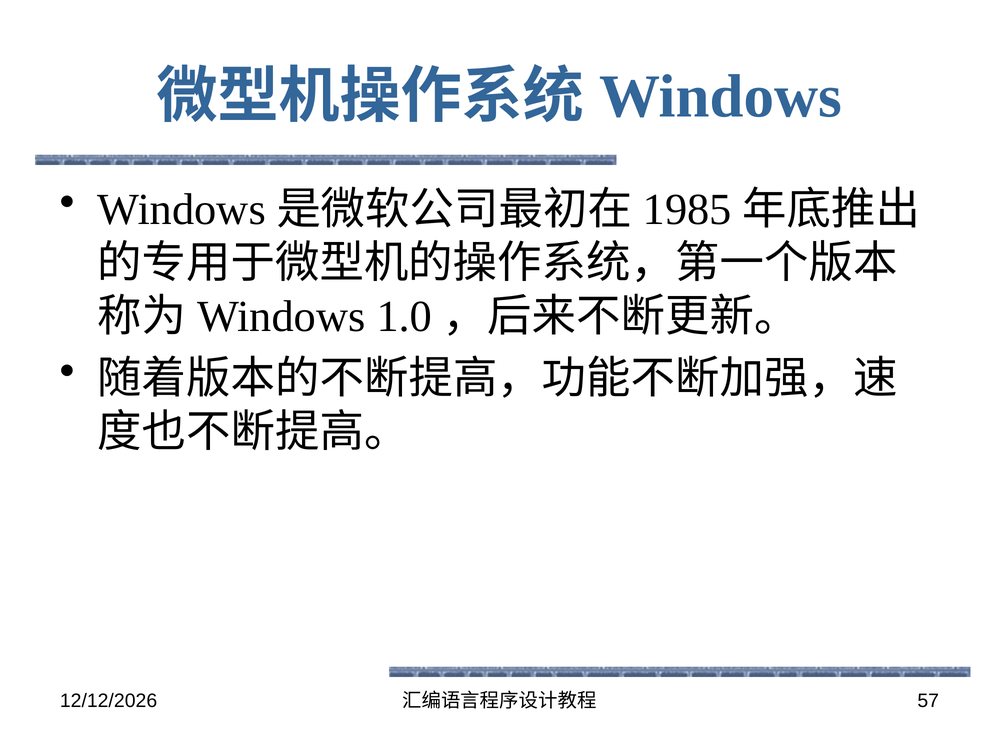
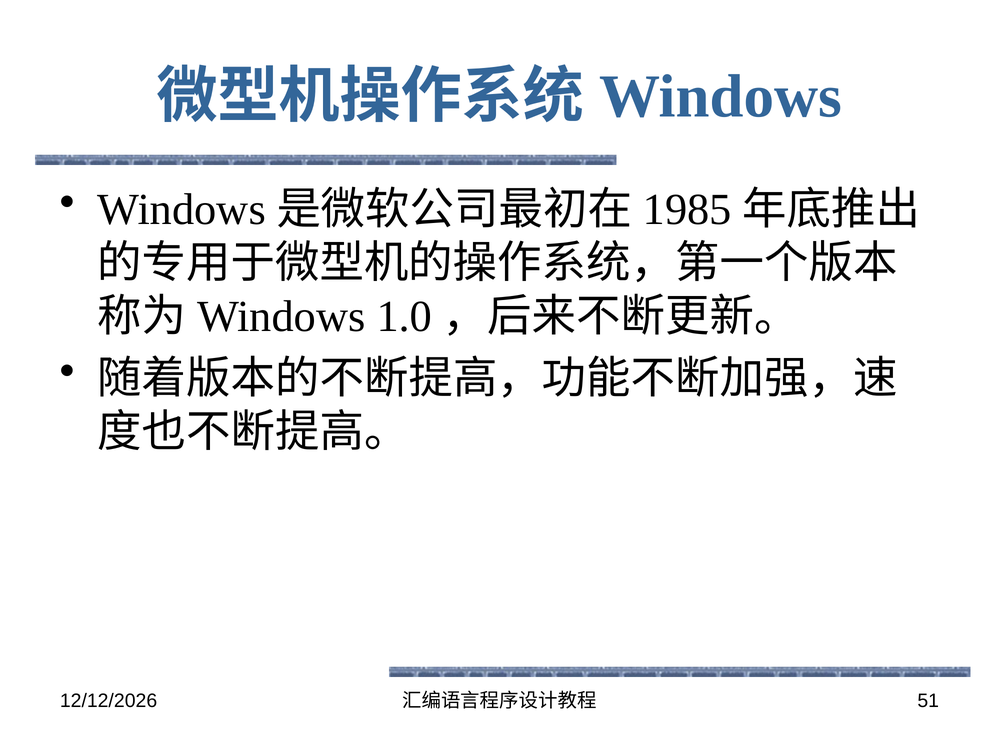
57: 57 -> 51
